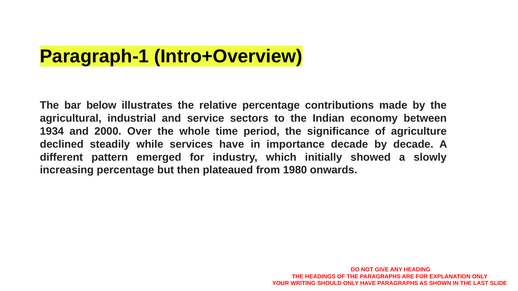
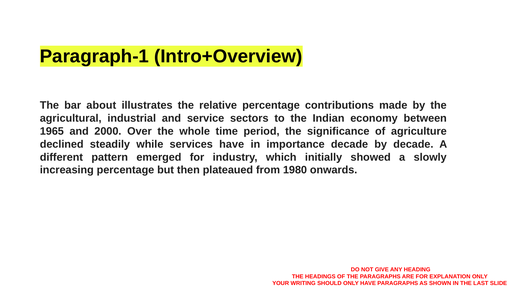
below: below -> about
1934: 1934 -> 1965
